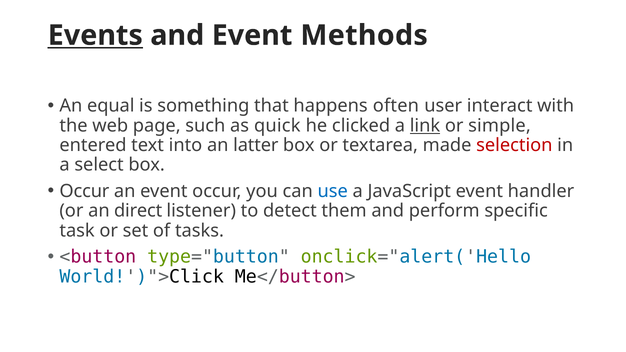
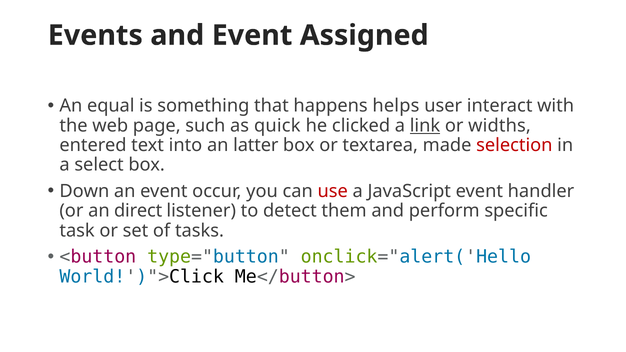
Events underline: present -> none
Methods: Methods -> Assigned
often: often -> helps
simple: simple -> widths
Occur at (84, 191): Occur -> Down
use colour: blue -> red
